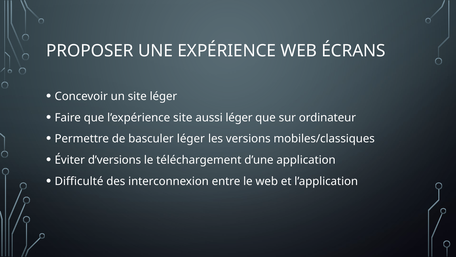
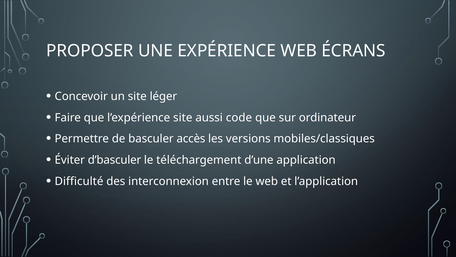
aussi léger: léger -> code
basculer léger: léger -> accès
d’versions: d’versions -> d’basculer
